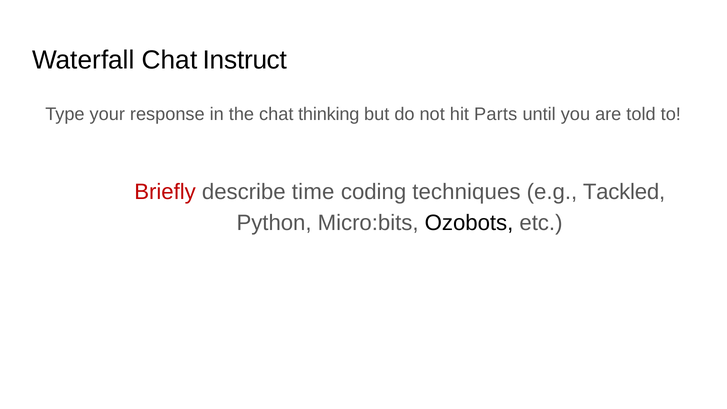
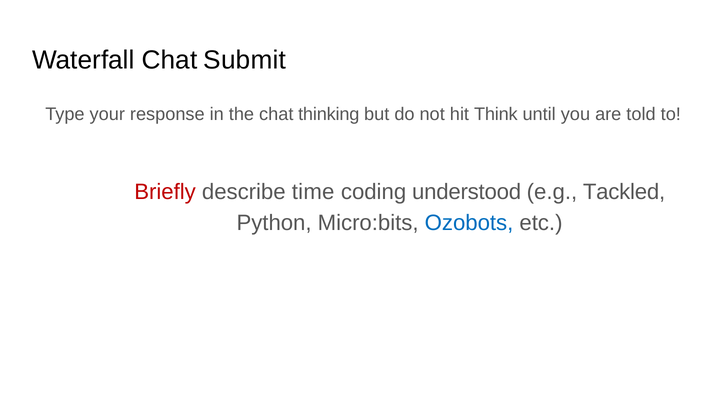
Instruct: Instruct -> Submit
Parts: Parts -> Think
techniques: techniques -> understood
Ozobots colour: black -> blue
